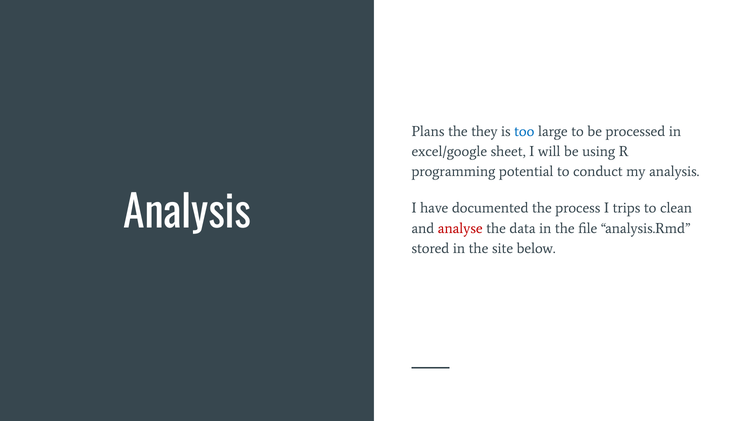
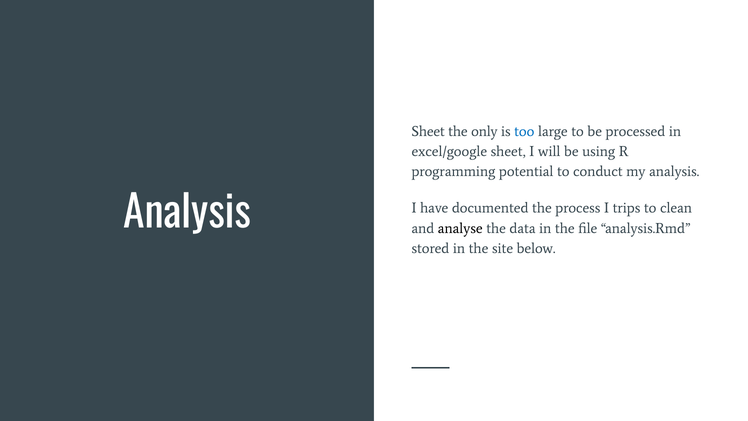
Plans at (428, 131): Plans -> Sheet
they: they -> only
analyse colour: red -> black
